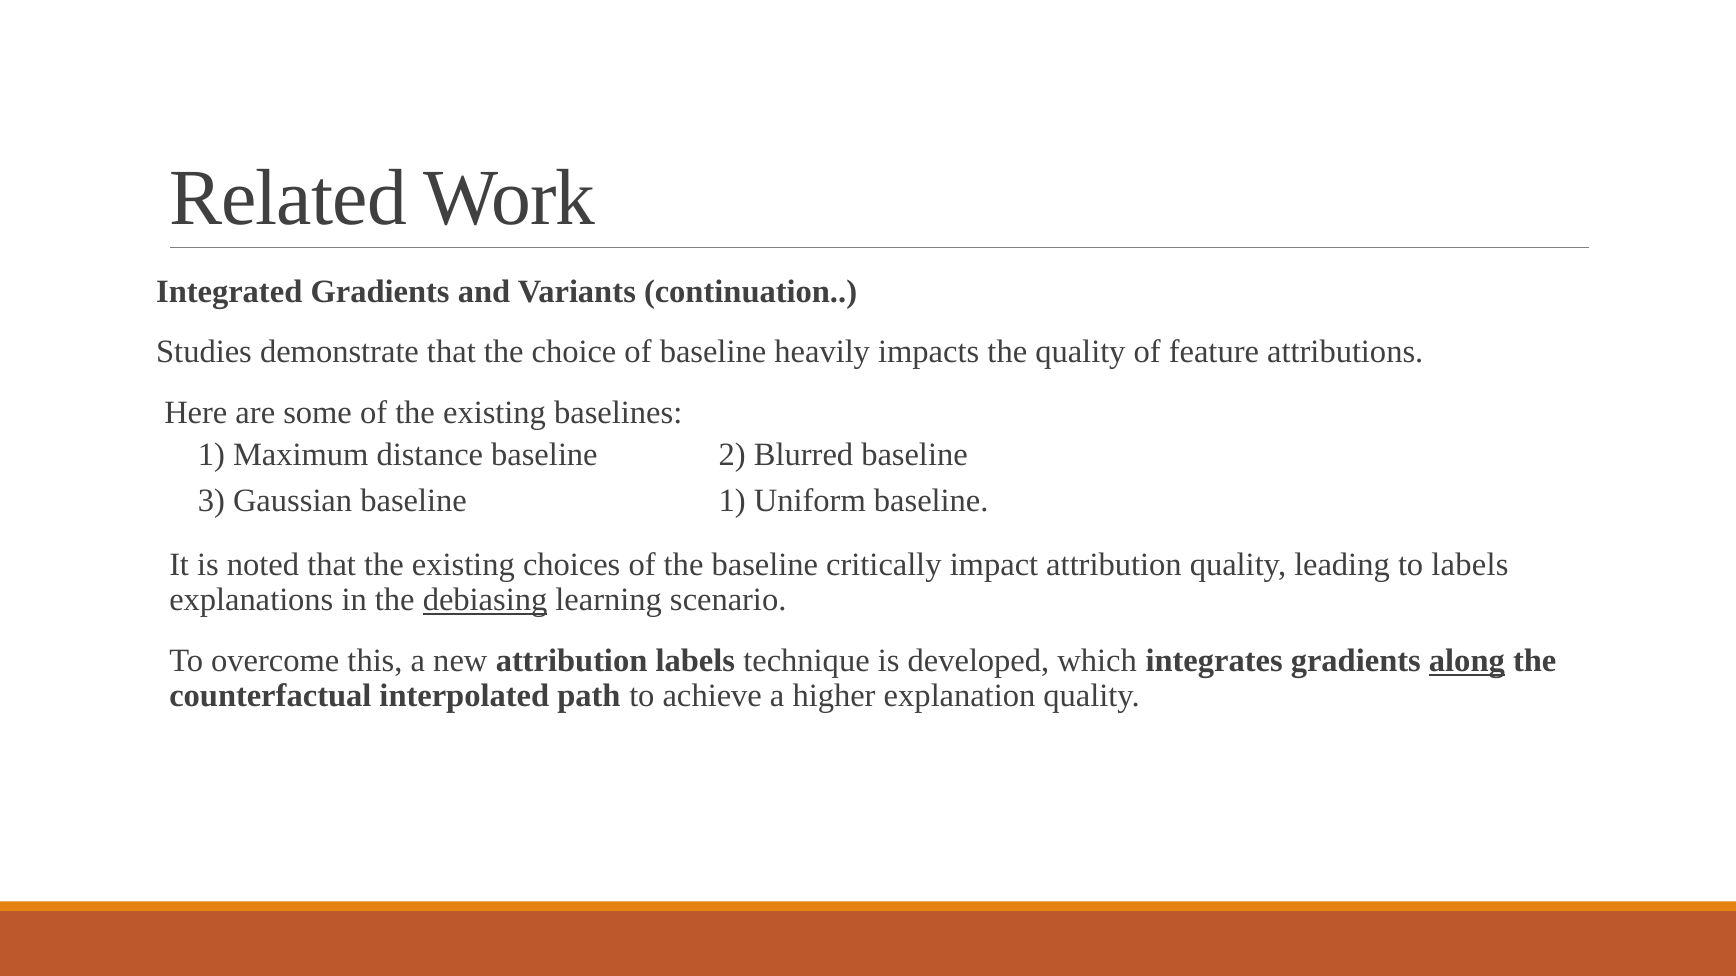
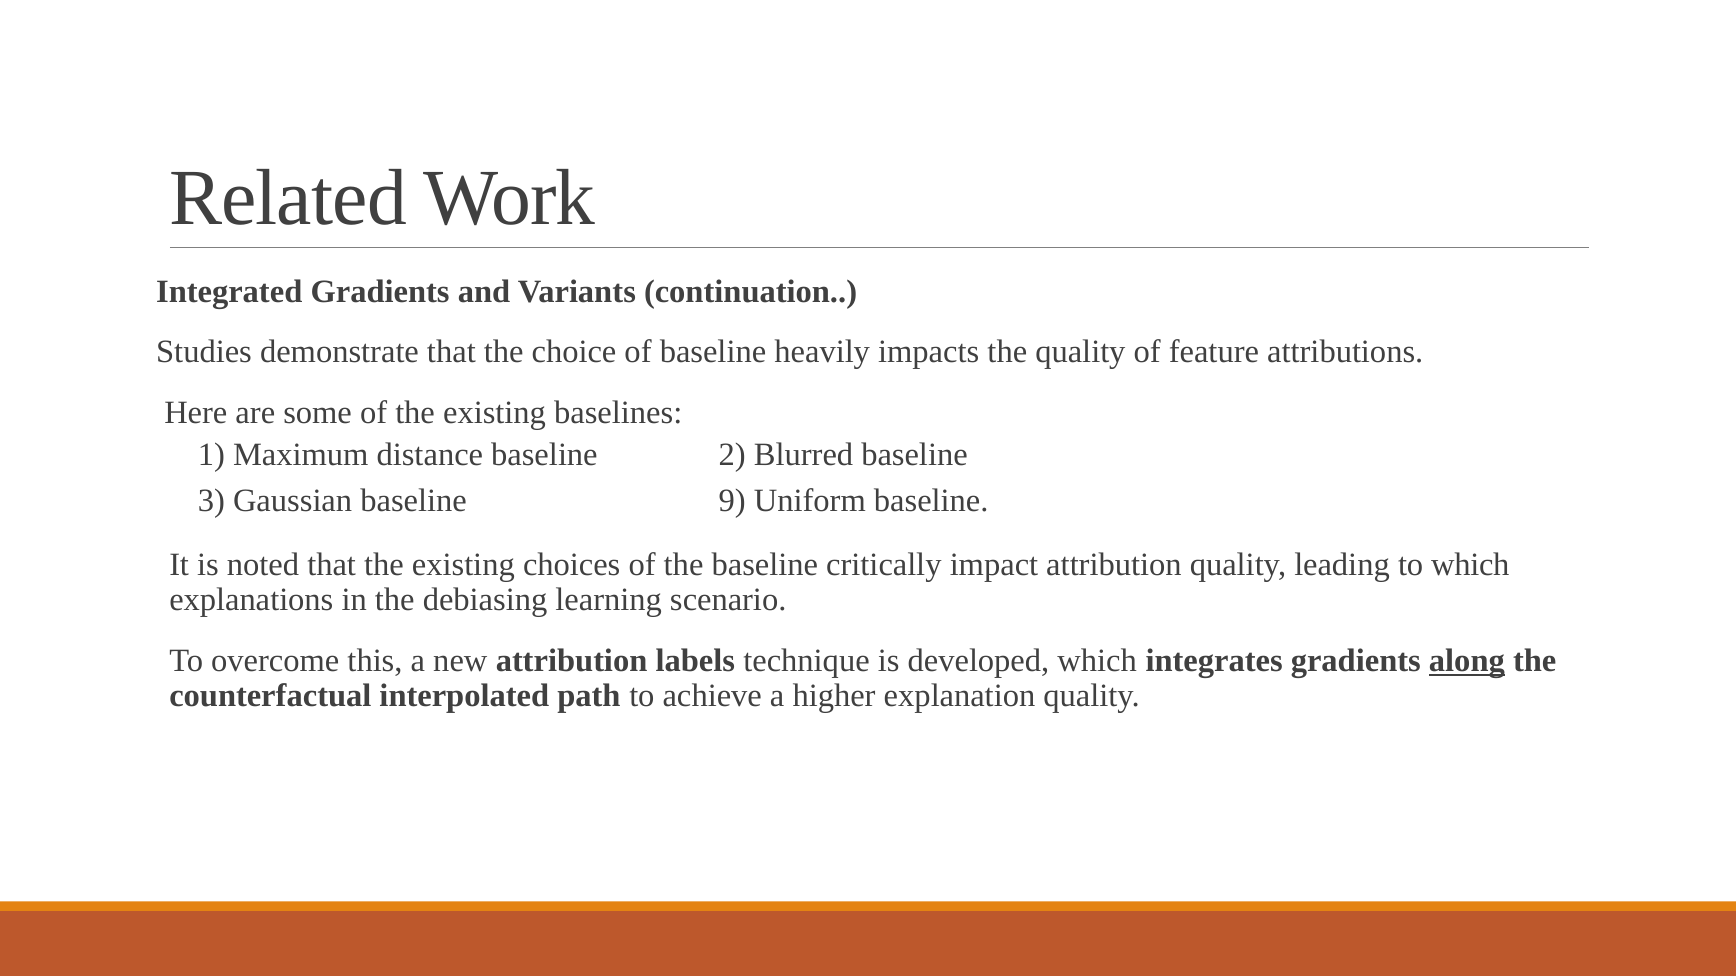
baseline 1: 1 -> 9
to labels: labels -> which
debiasing underline: present -> none
